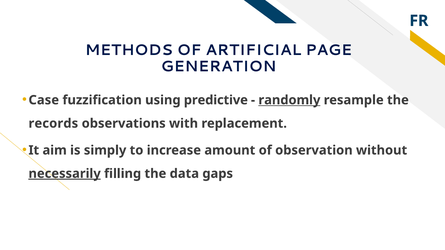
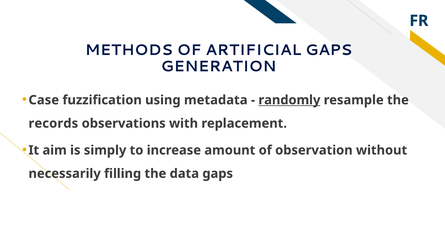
ARTIFICIAL PAGE: PAGE -> GAPS
predictive: predictive -> metadata
necessarily underline: present -> none
